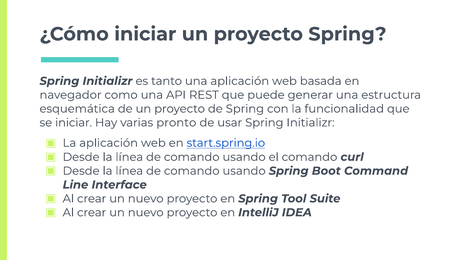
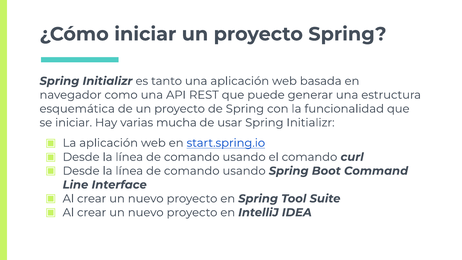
pronto: pronto -> mucha
